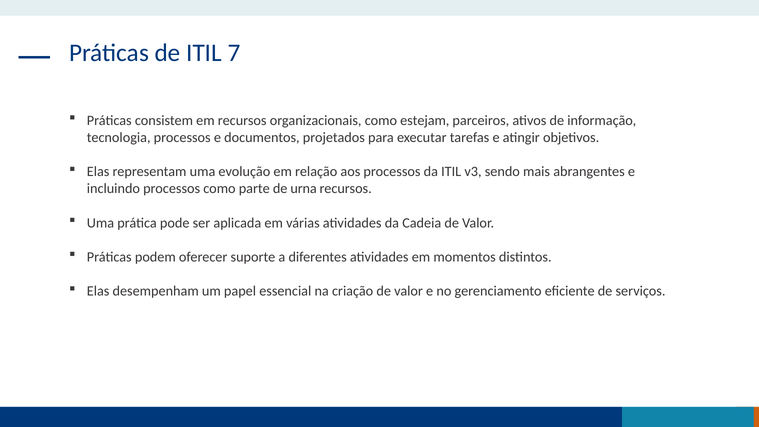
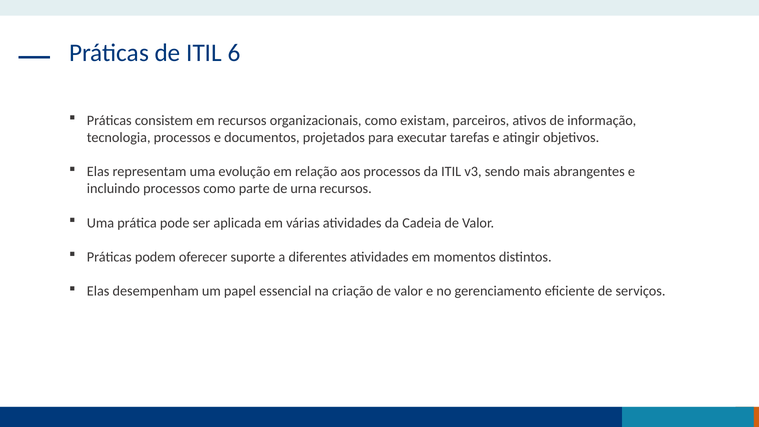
7: 7 -> 6
estejam: estejam -> existam
